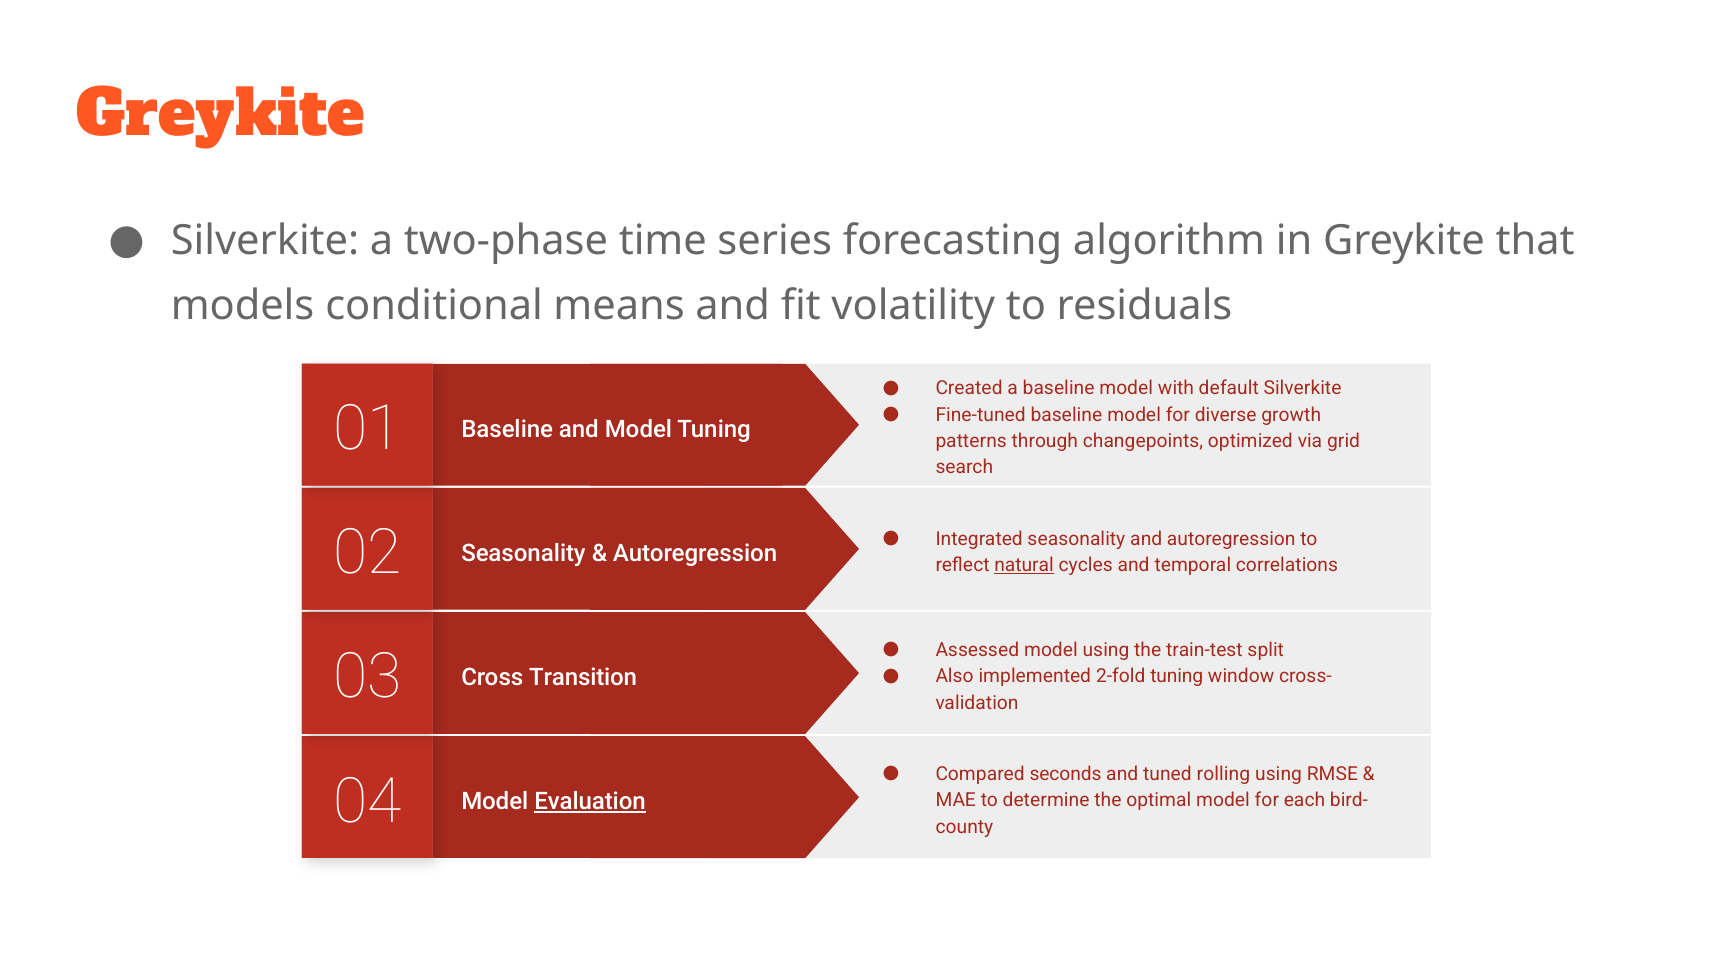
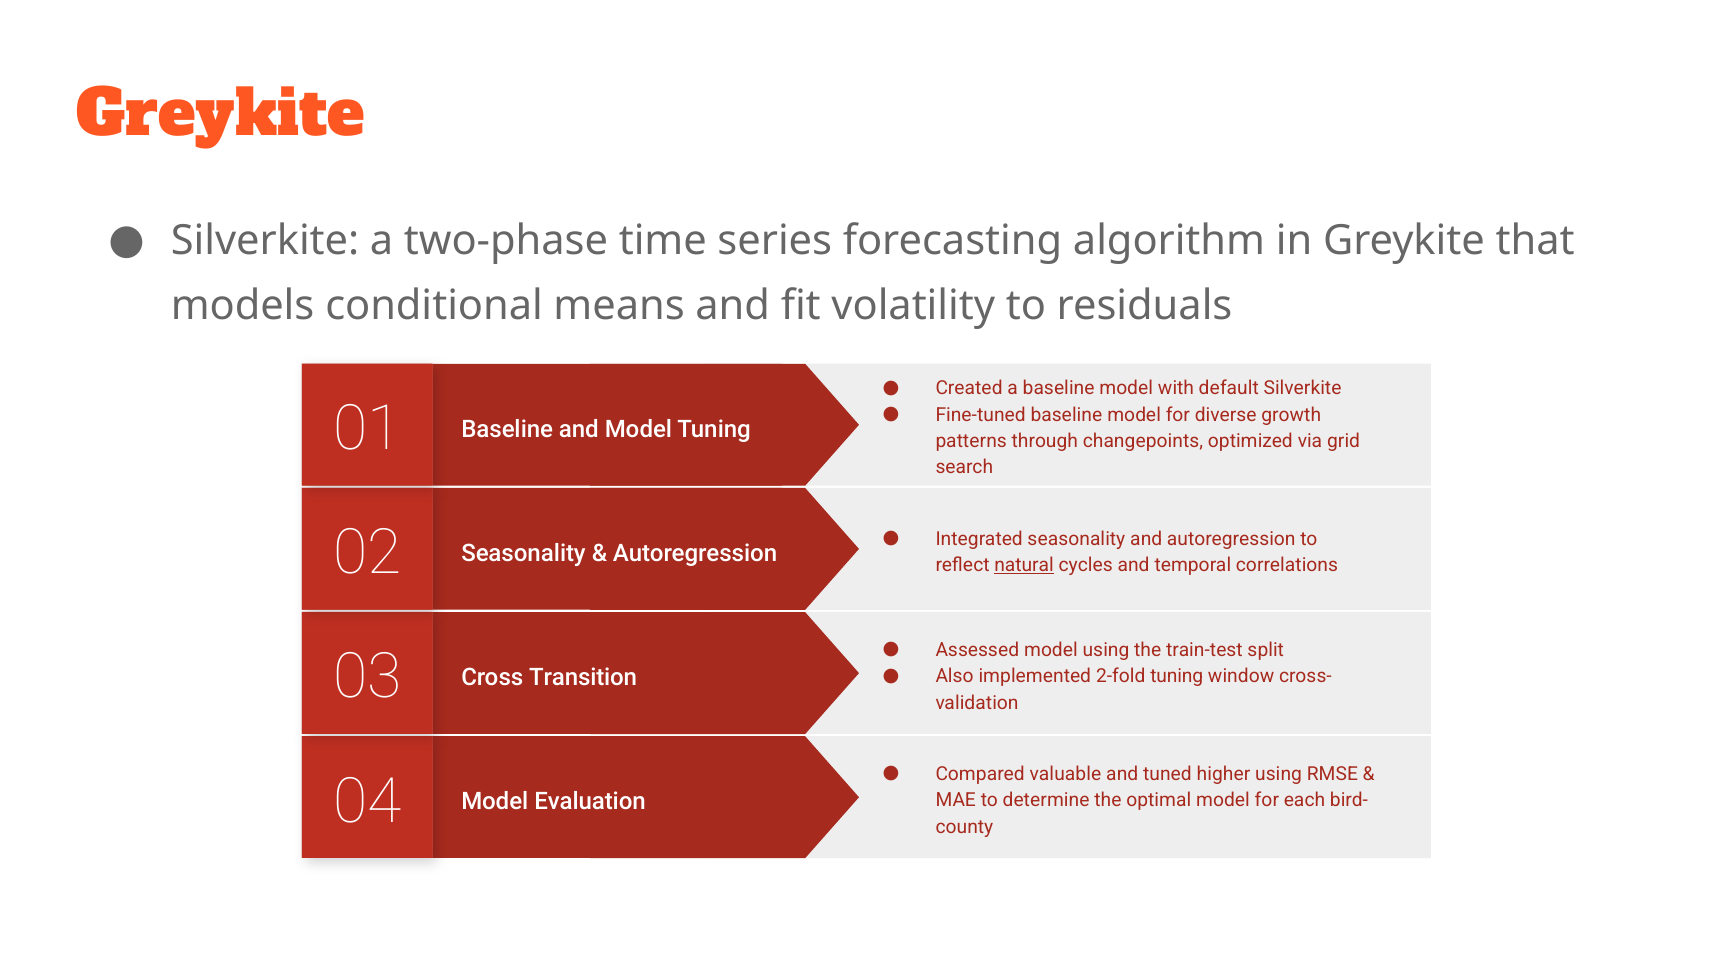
seconds: seconds -> valuable
rolling: rolling -> higher
Evaluation underline: present -> none
